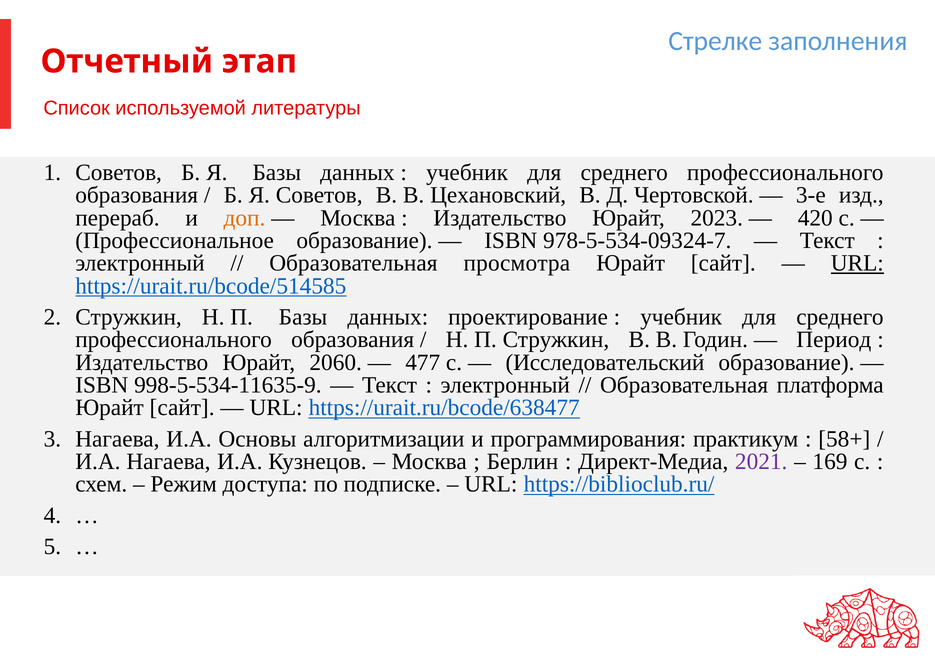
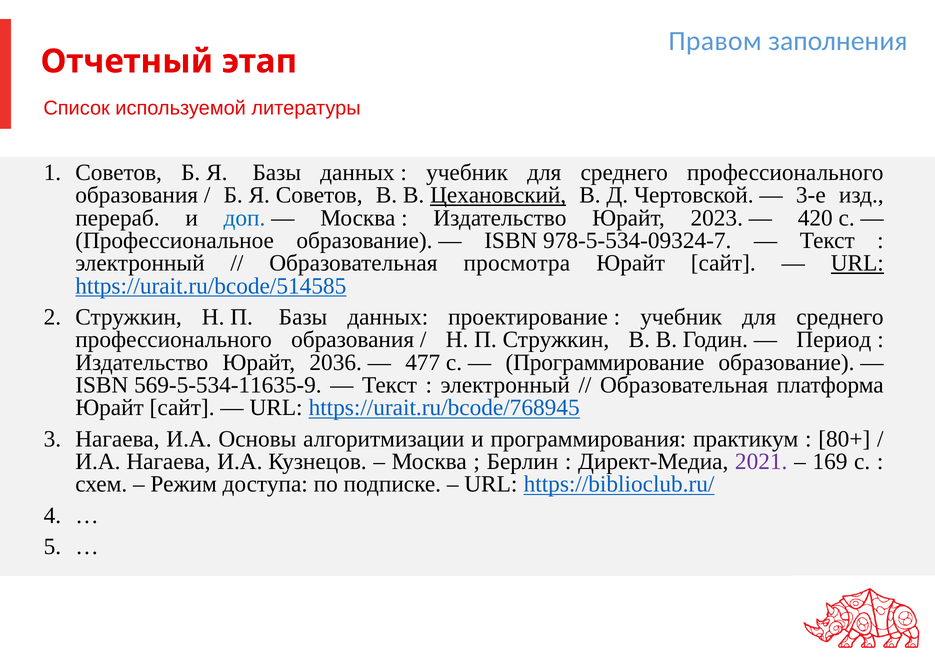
Стрелке: Стрелке -> Правом
Цехановский underline: none -> present
доп colour: orange -> blue
2060: 2060 -> 2036
Исследовательский: Исследовательский -> Программирование
998-5-534-11635-9: 998-5-534-11635-9 -> 569-5-534-11635-9
https://urait.ru/bcode/638477: https://urait.ru/bcode/638477 -> https://urait.ru/bcode/768945
58+: 58+ -> 80+
